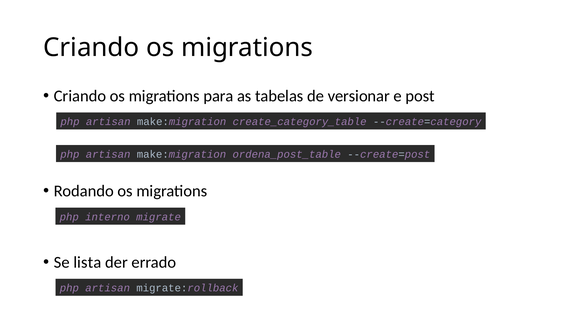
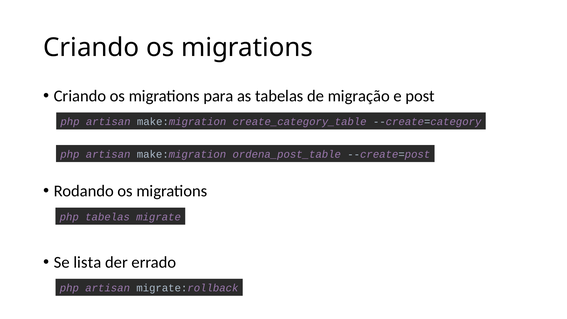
versionar: versionar -> migração
php interno: interno -> tabelas
